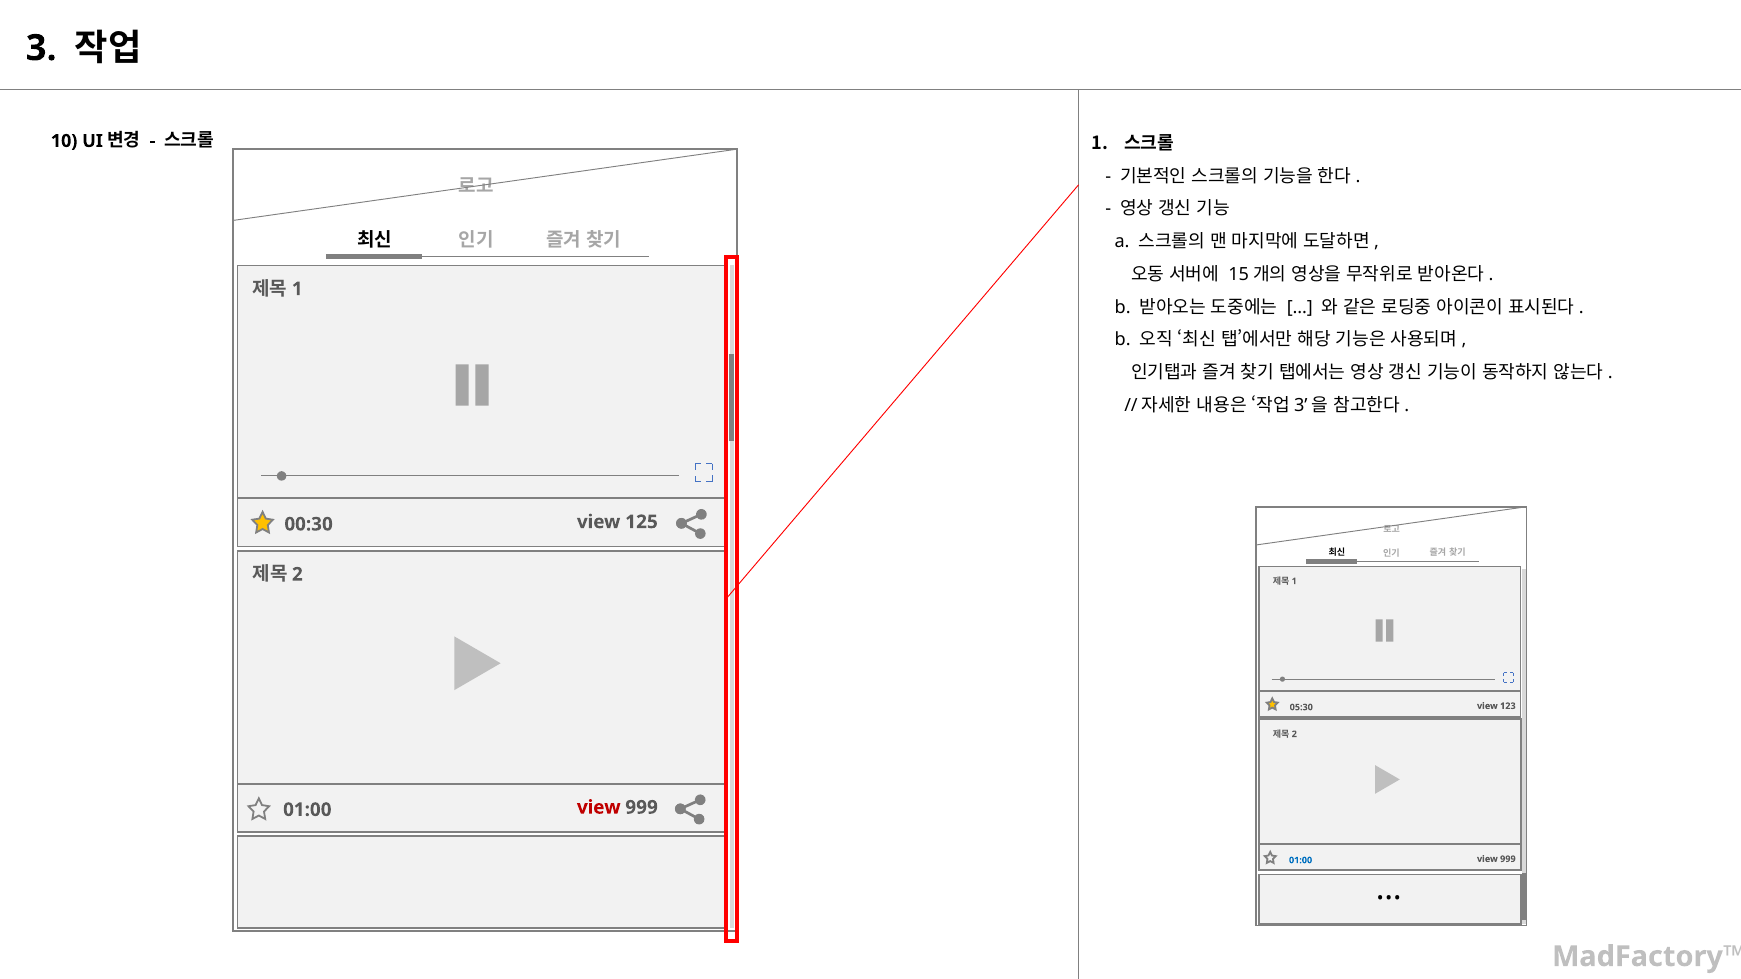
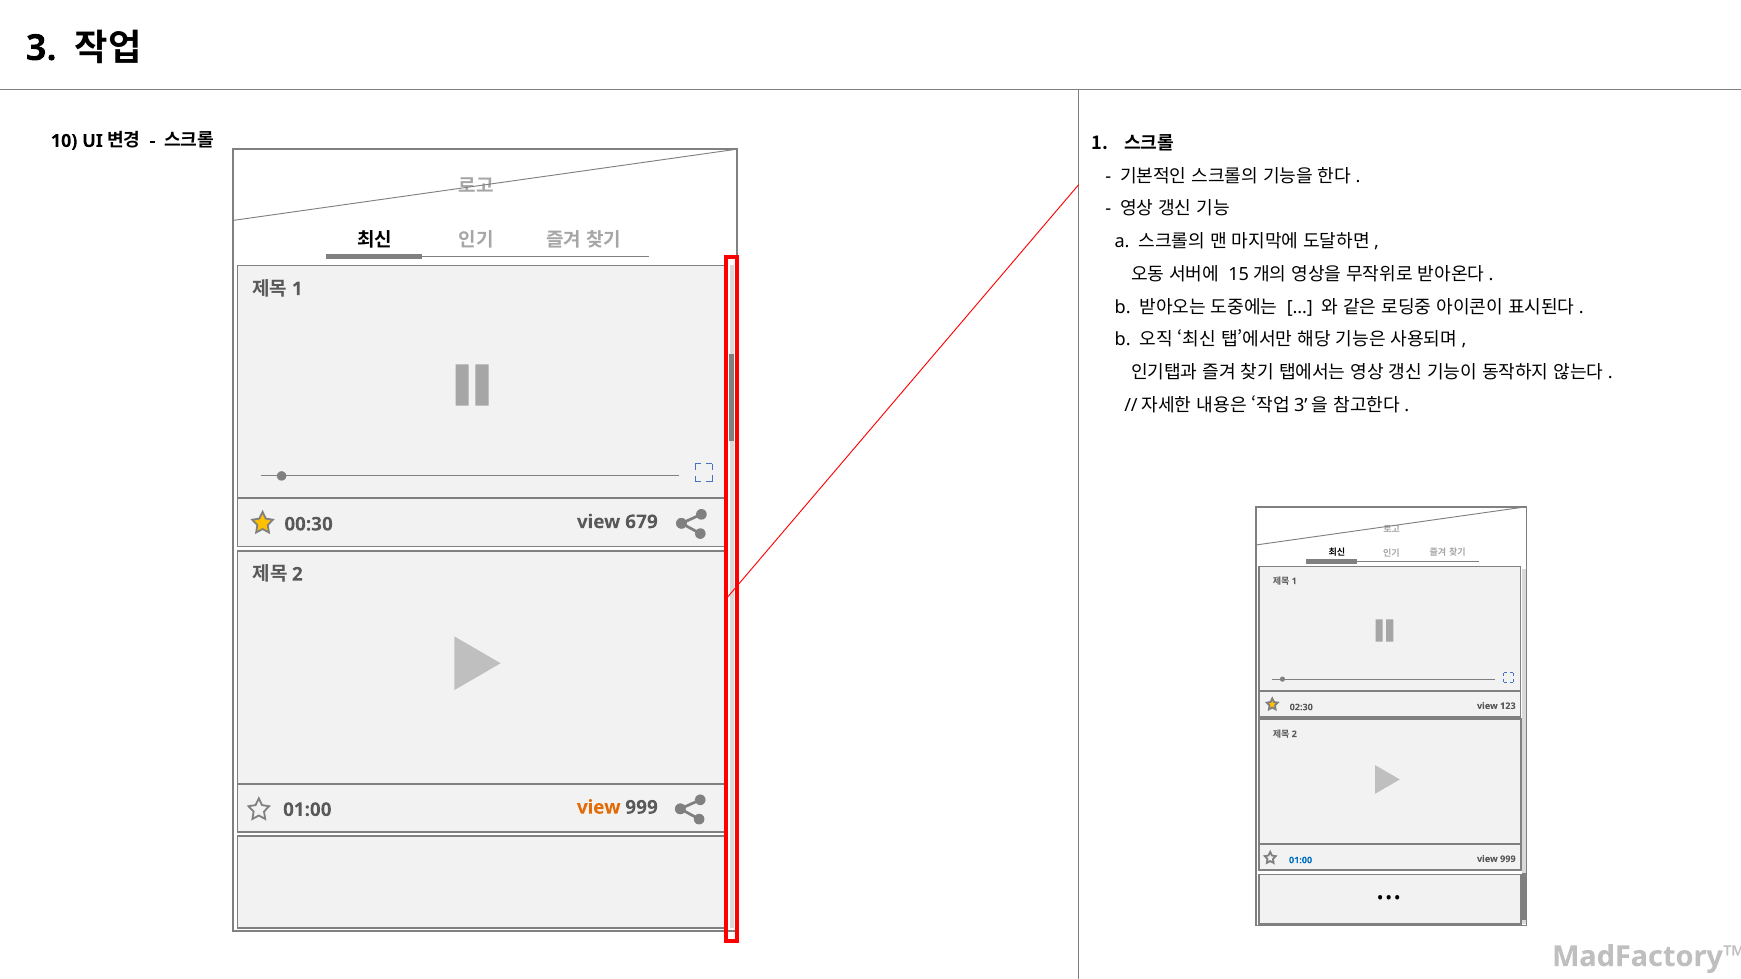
125: 125 -> 679
05:30: 05:30 -> 02:30
view at (599, 808) colour: red -> orange
